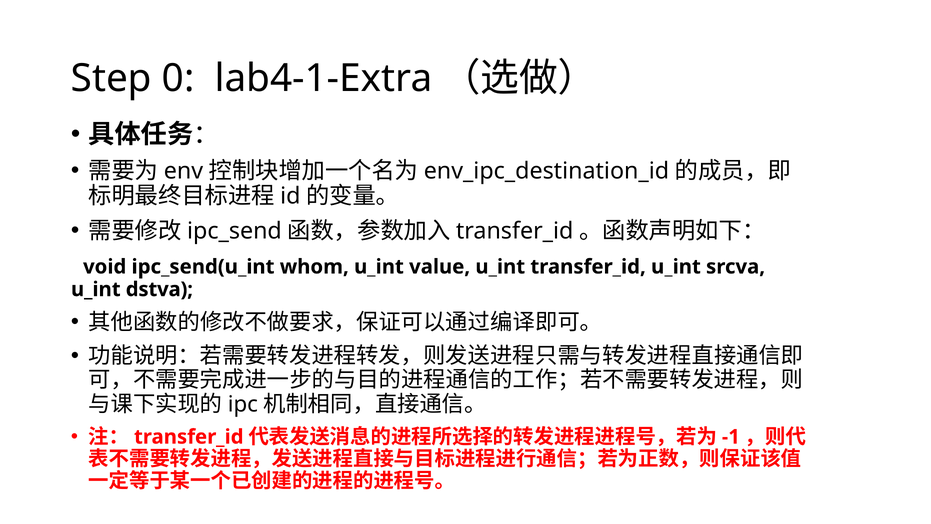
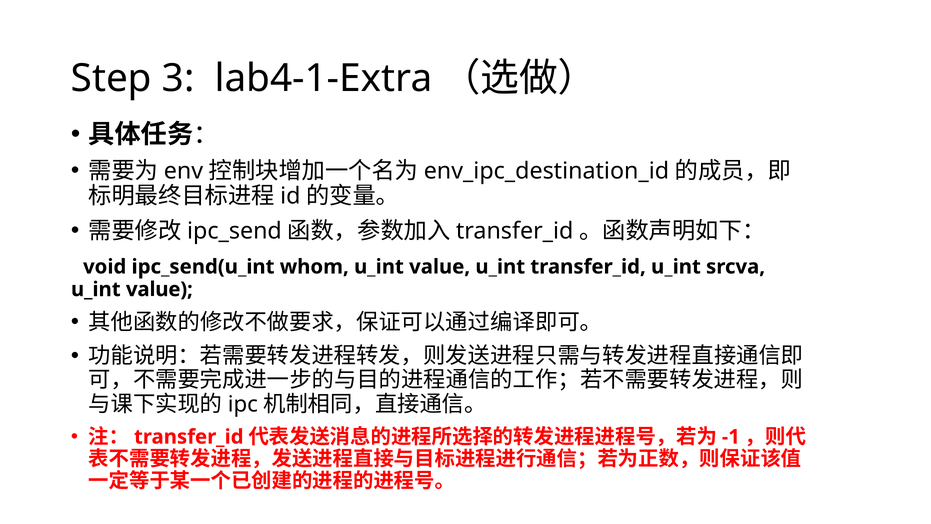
0: 0 -> 3
dstva at (159, 289): dstva -> value
